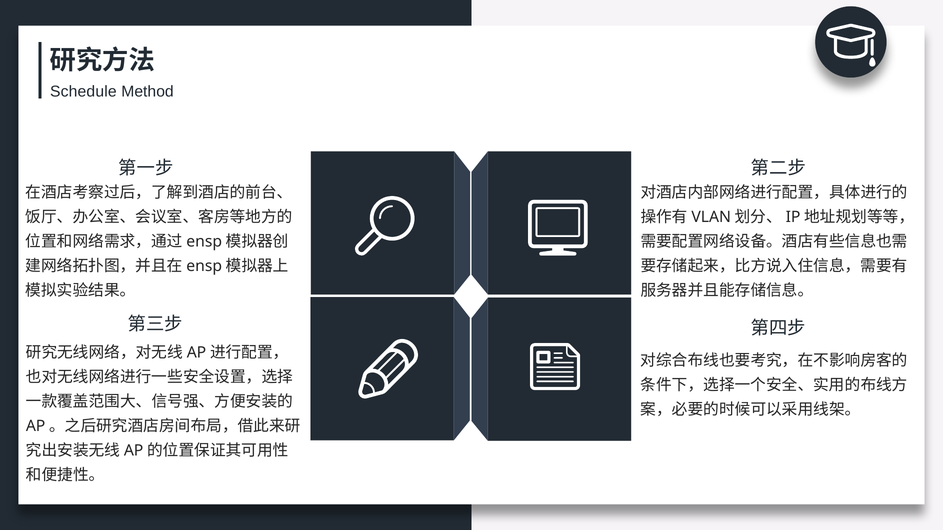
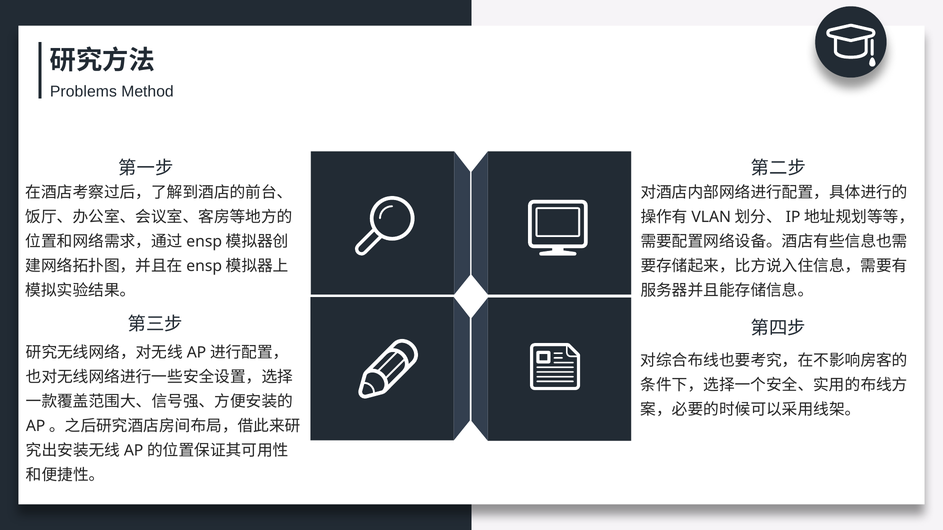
Schedule: Schedule -> Problems
